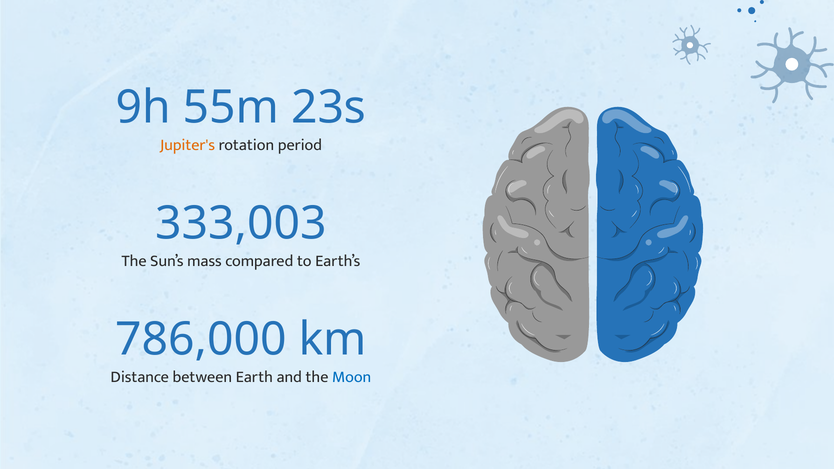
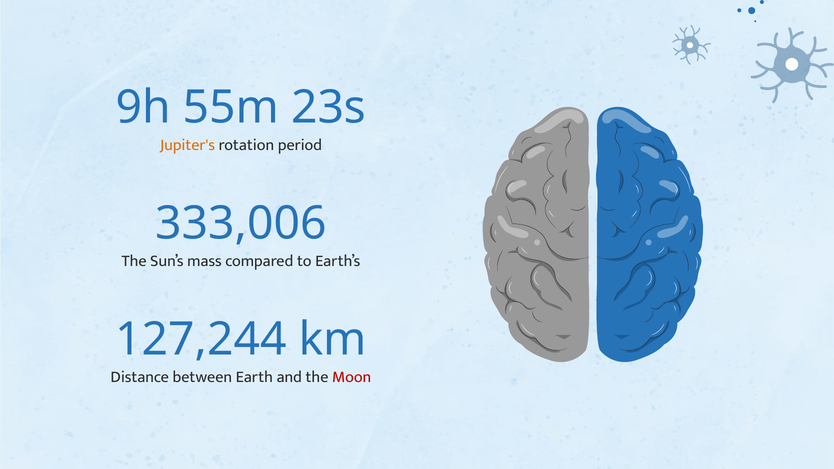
333,003: 333,003 -> 333,006
786,000: 786,000 -> 127,244
Moon colour: blue -> red
